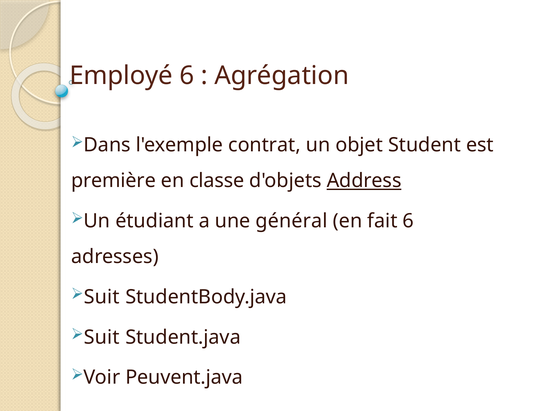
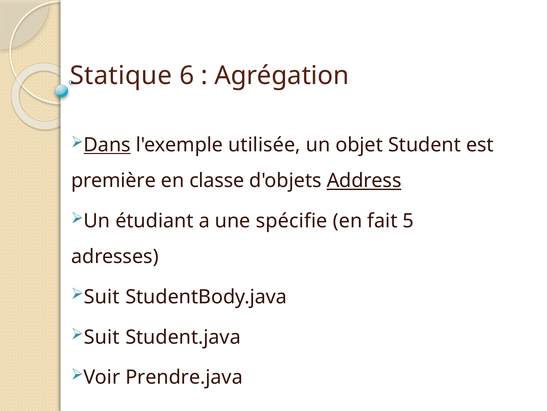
Employé: Employé -> Statique
Dans underline: none -> present
contrat: contrat -> utilisée
général: général -> spécifie
fait 6: 6 -> 5
Peuvent.java: Peuvent.java -> Prendre.java
